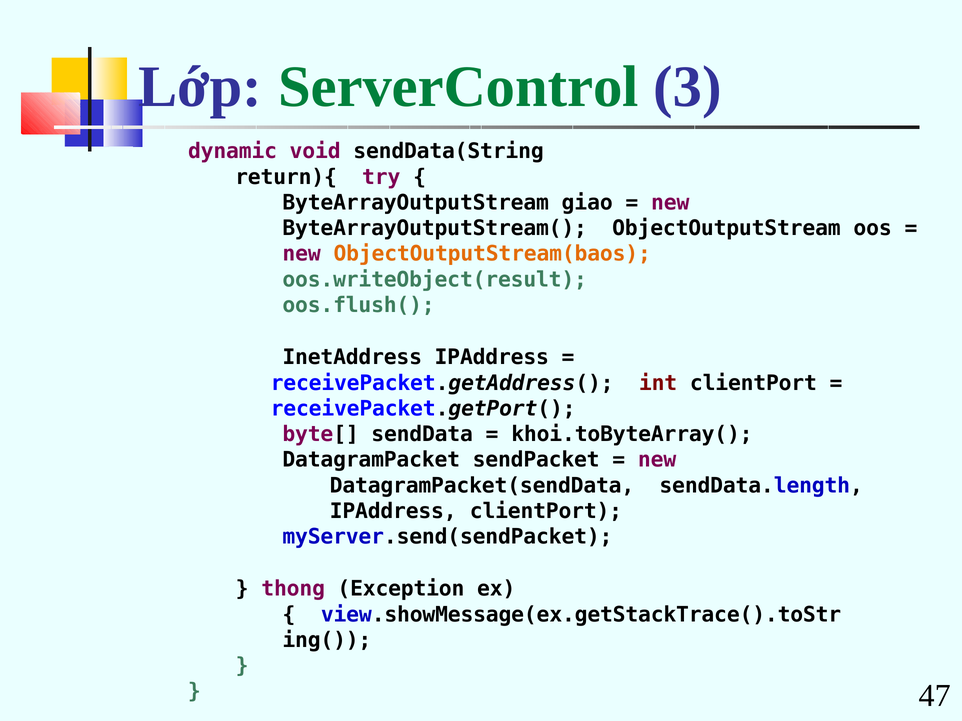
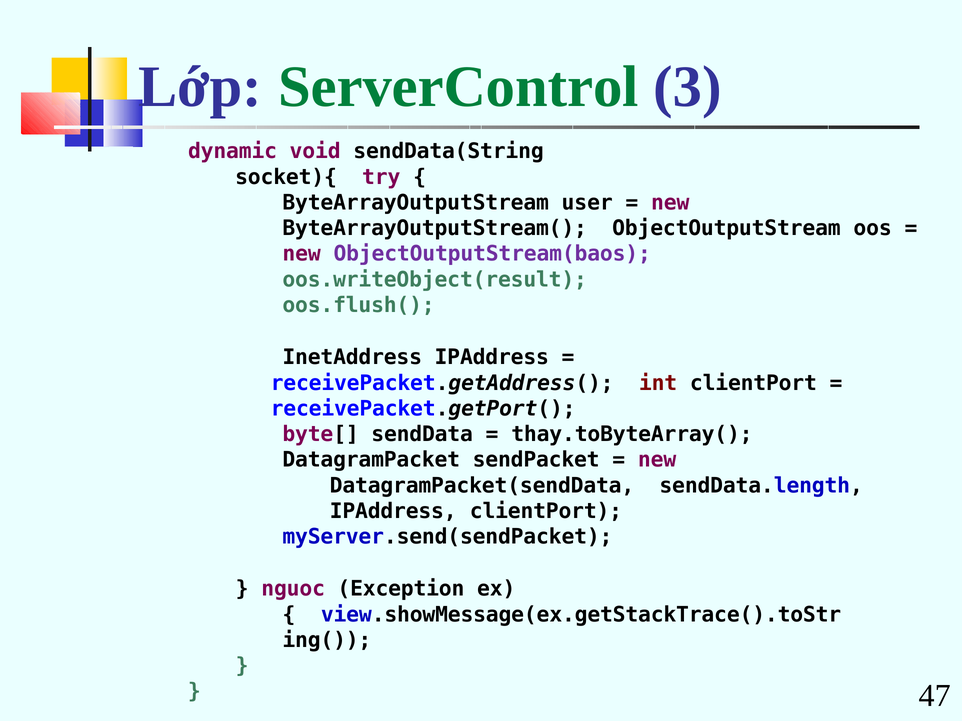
return){: return){ -> socket){
giao: giao -> user
ObjectOutputStream(baos colour: orange -> purple
khoi.toByteArray(: khoi.toByteArray( -> thay.toByteArray(
thong: thong -> nguoc
